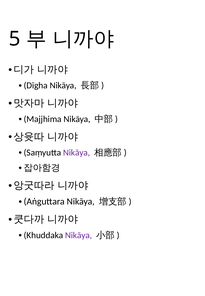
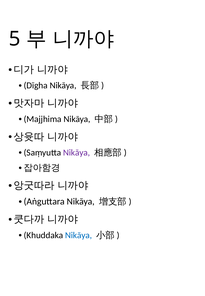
Nikāya at (79, 235) colour: purple -> blue
